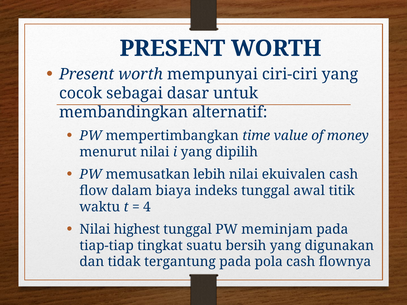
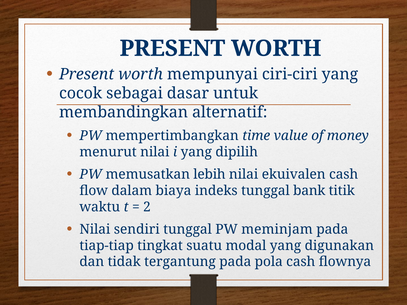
awal: awal -> bank
4: 4 -> 2
highest: highest -> sendiri
bersih: bersih -> modal
